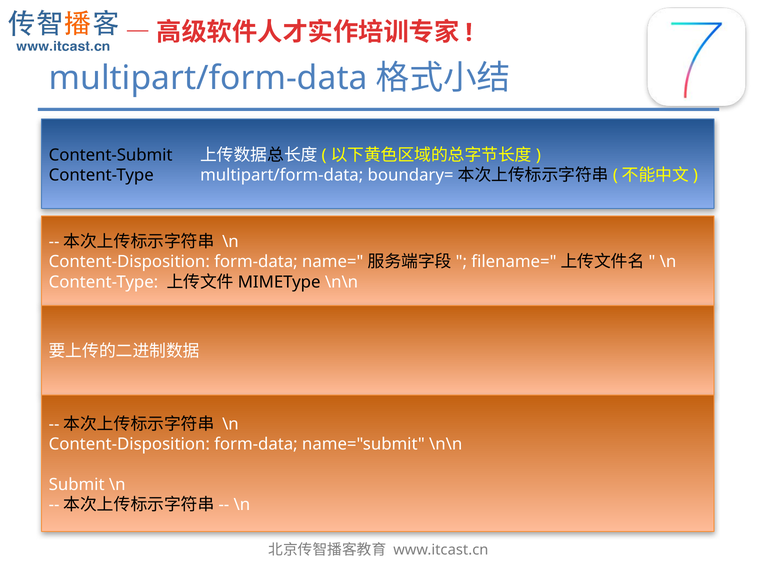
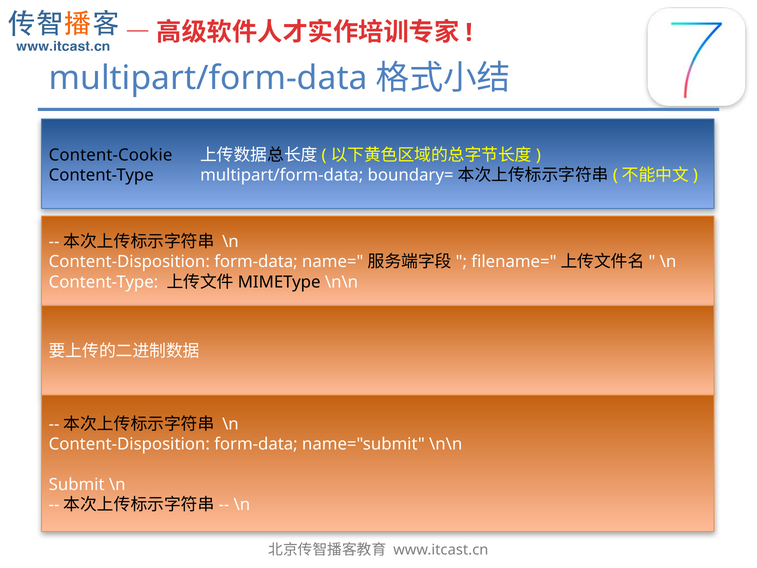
Content-Submit: Content-Submit -> Content-Cookie
